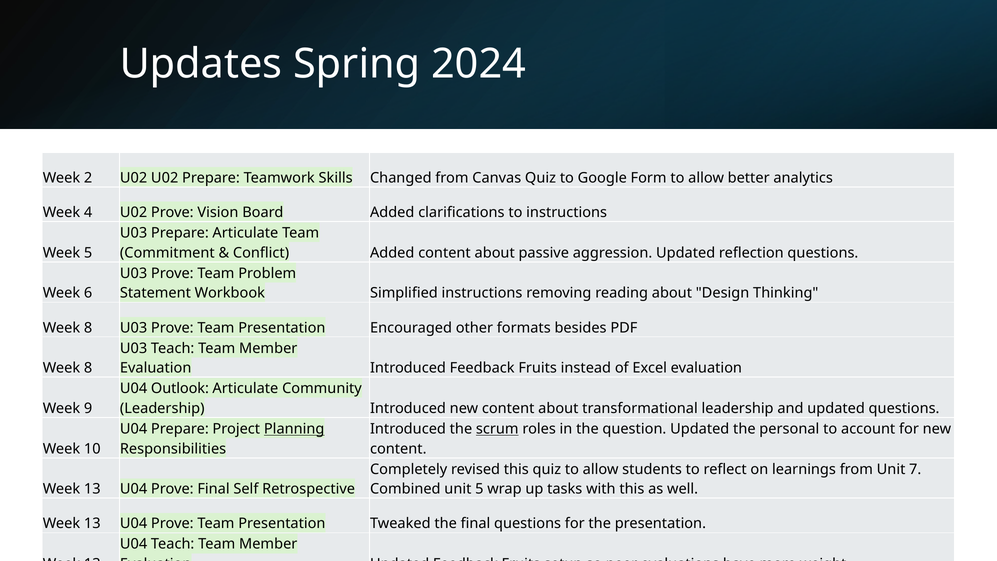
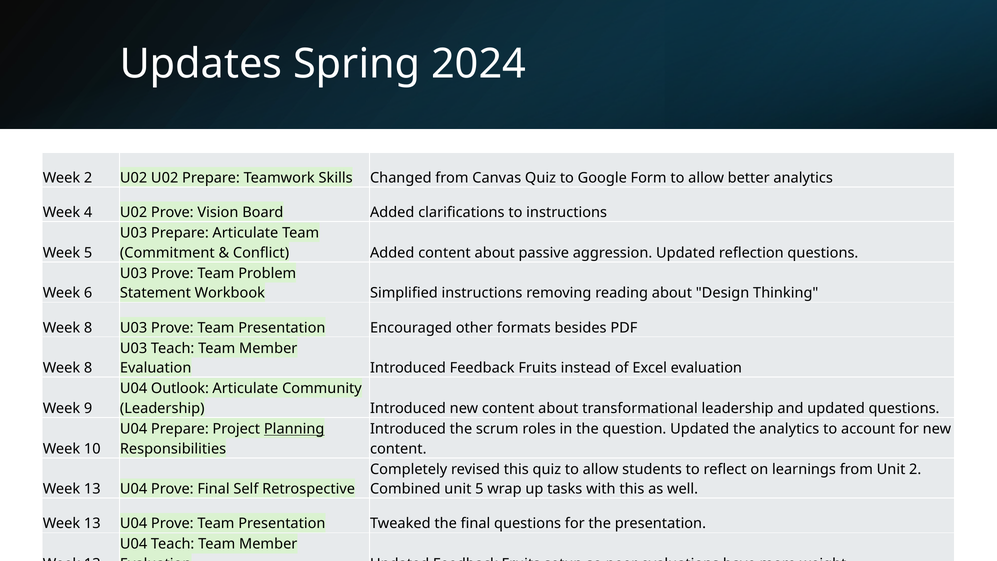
scrum underline: present -> none
the personal: personal -> analytics
Unit 7: 7 -> 2
